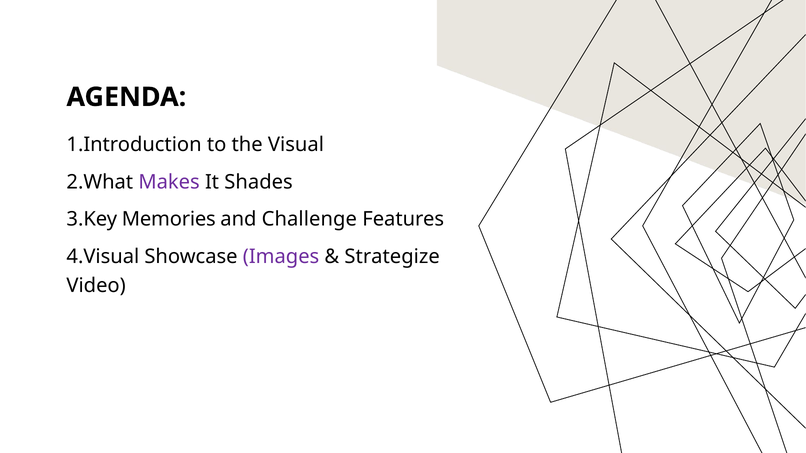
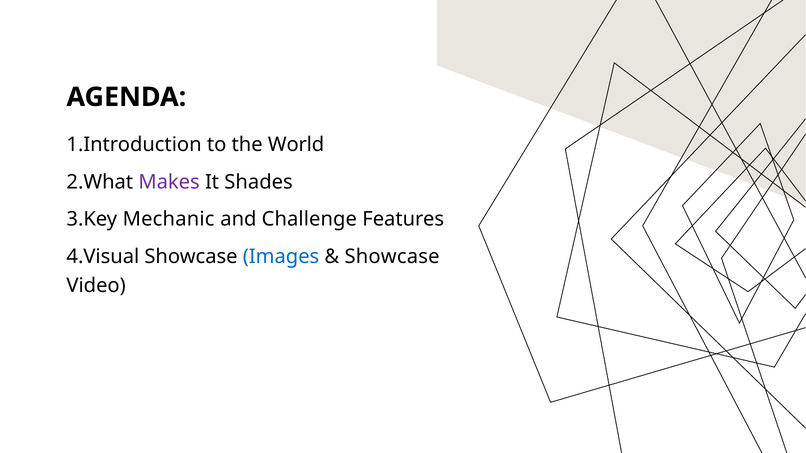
Visual: Visual -> World
Memories: Memories -> Mechanic
Images colour: purple -> blue
Strategize at (392, 257): Strategize -> Showcase
